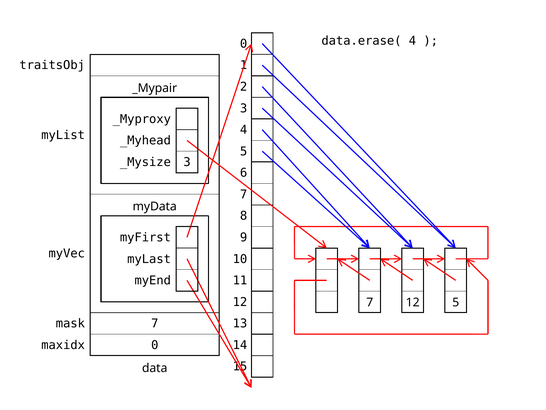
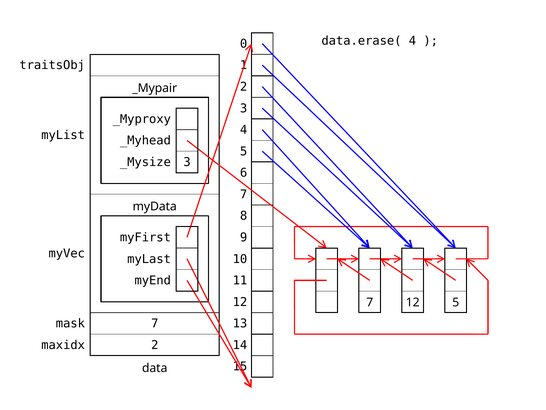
maxidx 0: 0 -> 2
